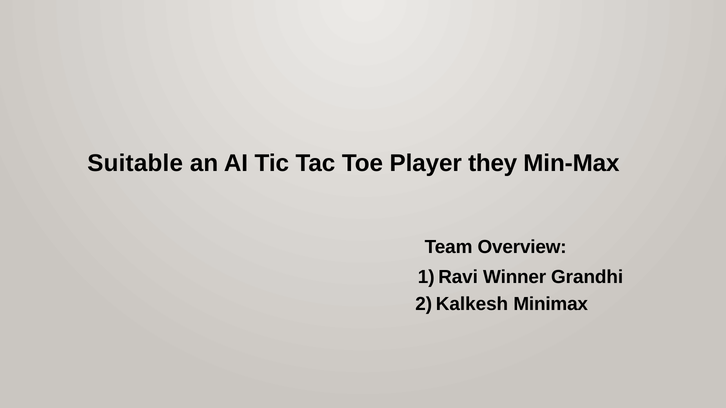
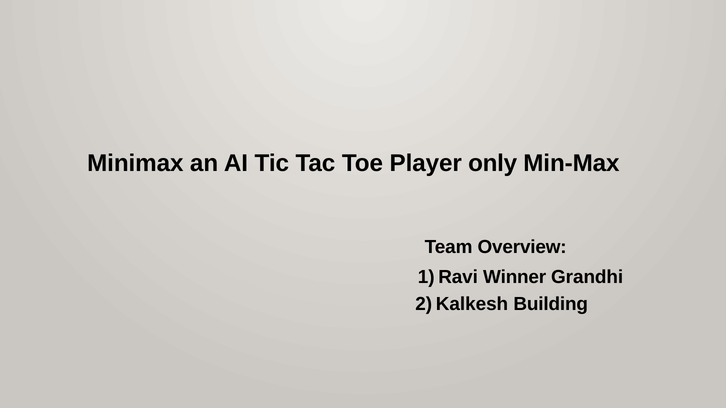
Suitable: Suitable -> Minimax
they: they -> only
Minimax: Minimax -> Building
